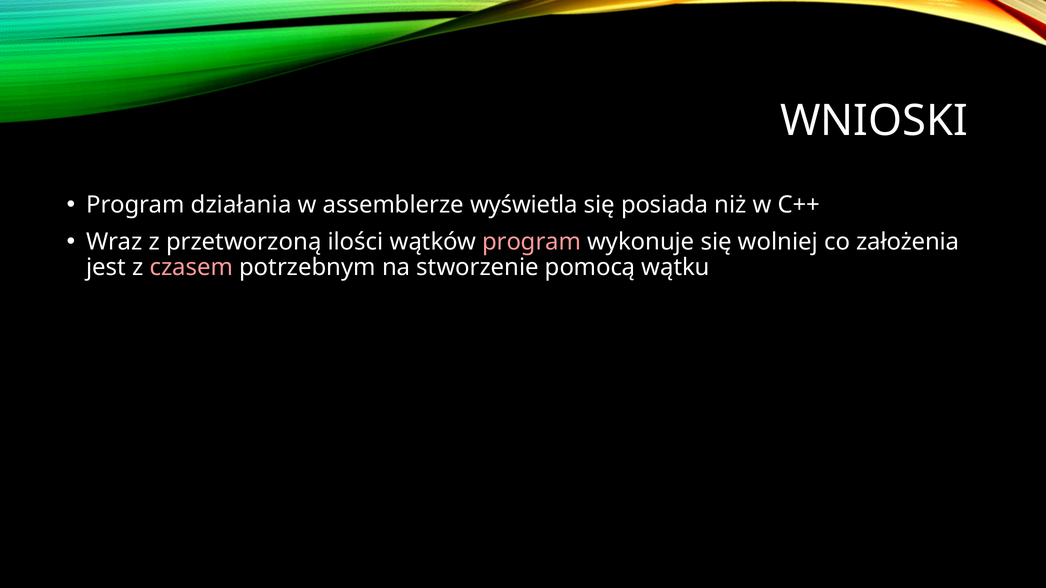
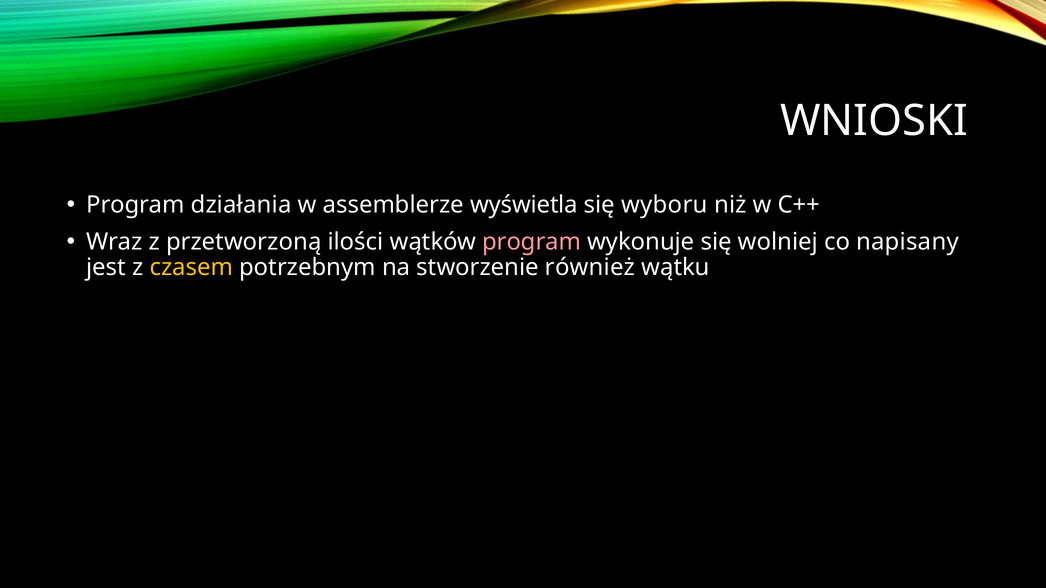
posiada: posiada -> wyboru
założenia: założenia -> napisany
czasem colour: pink -> yellow
pomocą: pomocą -> również
